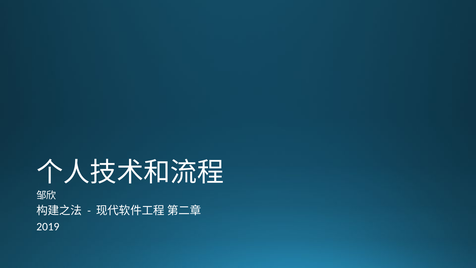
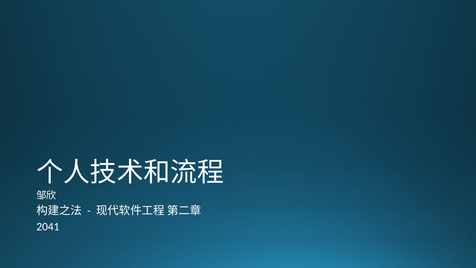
2019: 2019 -> 2041
